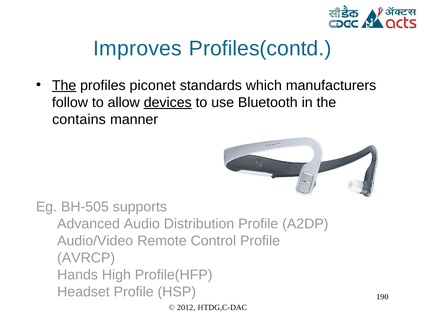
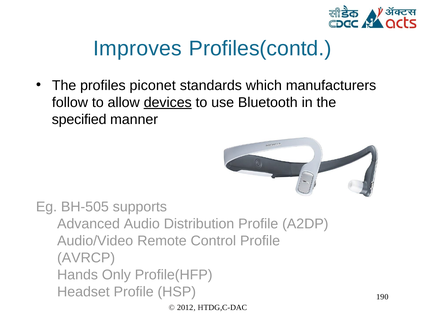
The at (64, 85) underline: present -> none
contains: contains -> specified
High: High -> Only
